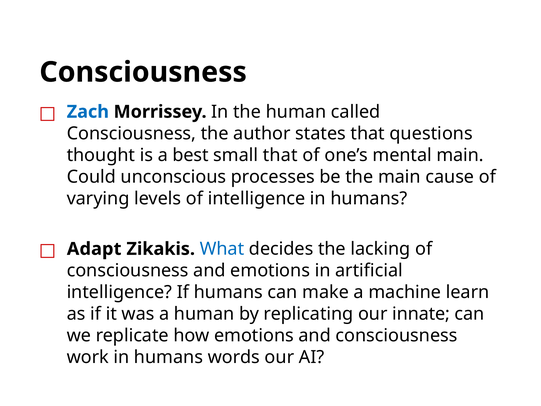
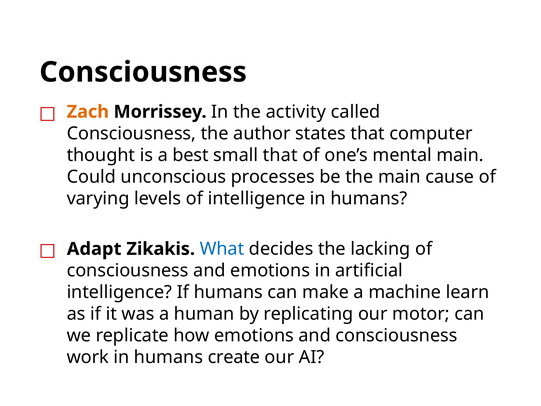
Zach colour: blue -> orange
the human: human -> activity
questions: questions -> computer
innate: innate -> motor
words: words -> create
